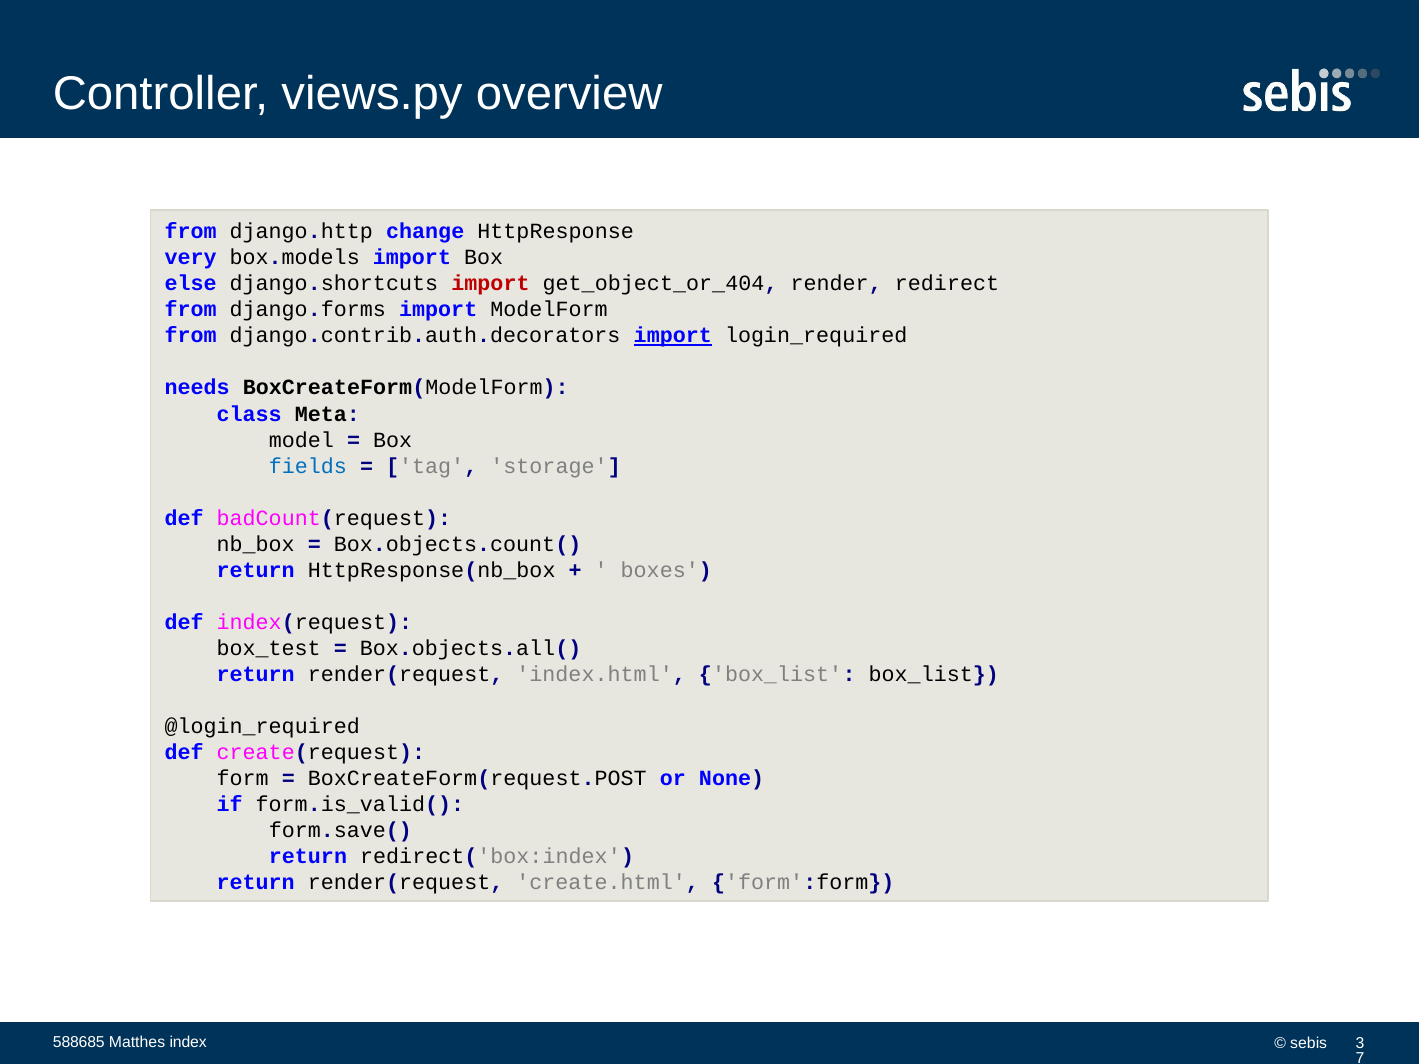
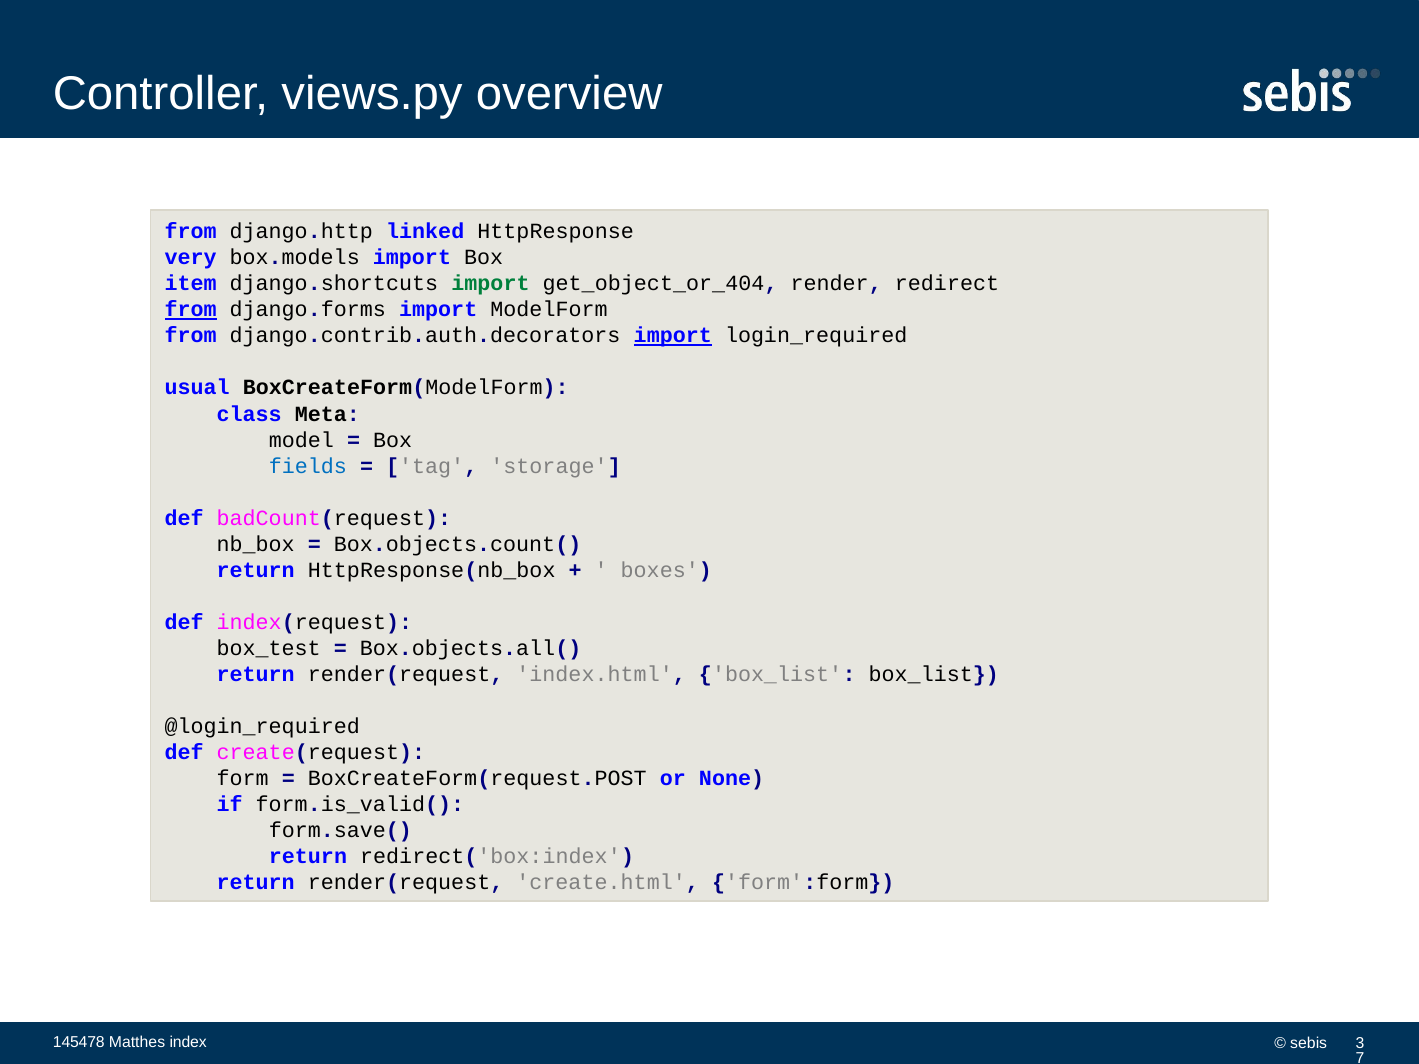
change: change -> linked
else: else -> item
import at (490, 284) colour: red -> green
from at (191, 310) underline: none -> present
needs: needs -> usual
588685: 588685 -> 145478
